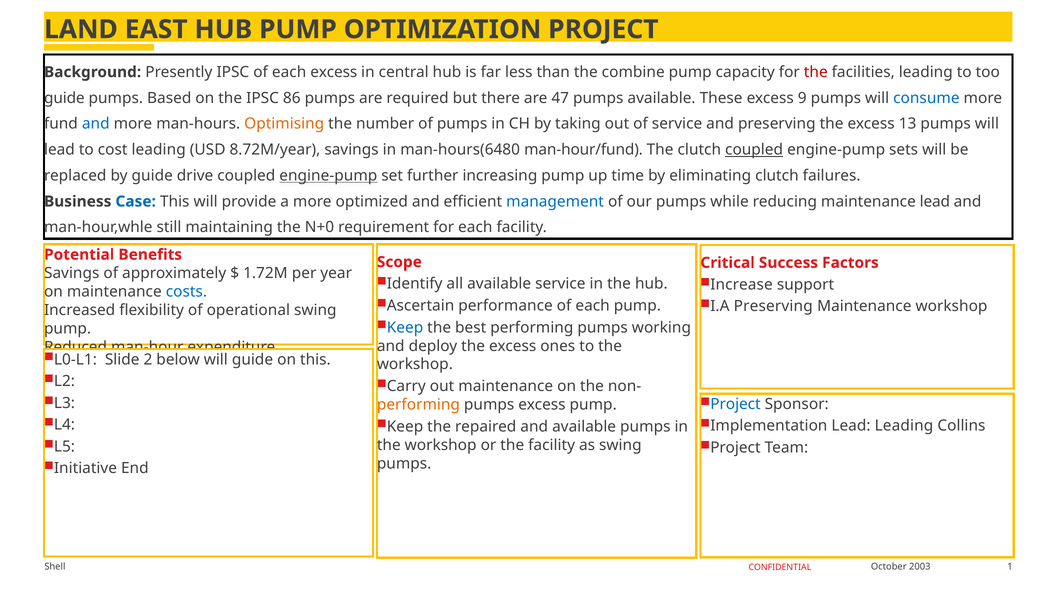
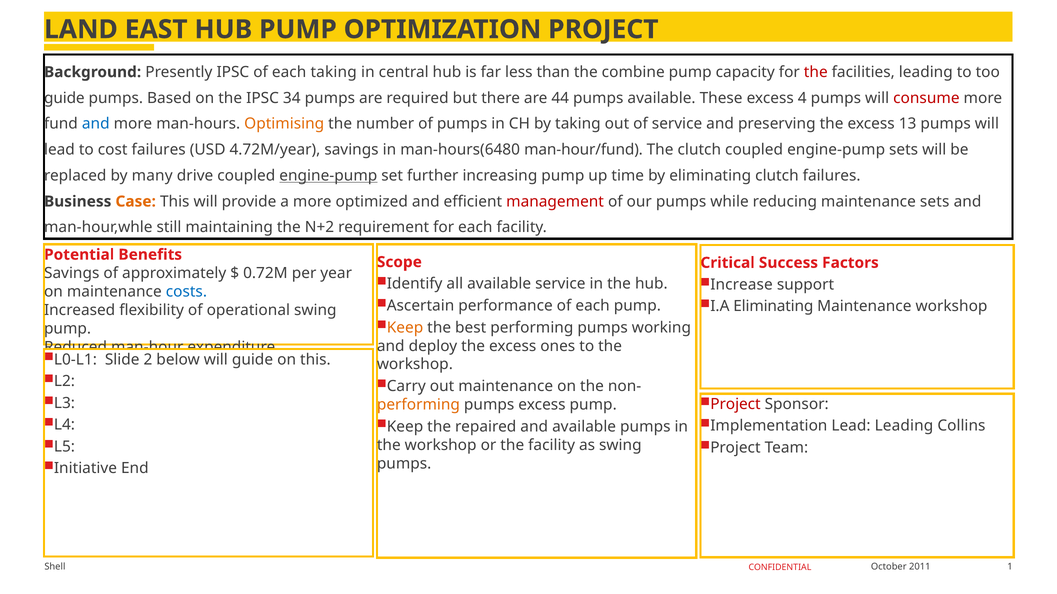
each excess: excess -> taking
86: 86 -> 34
47: 47 -> 44
9: 9 -> 4
consume colour: blue -> red
cost leading: leading -> failures
8.72M/year: 8.72M/year -> 4.72M/year
coupled at (754, 150) underline: present -> none
by guide: guide -> many
Case colour: blue -> orange
management colour: blue -> red
maintenance lead: lead -> sets
N+0: N+0 -> N+2
1.72M: 1.72M -> 0.72M
I.A Preserving: Preserving -> Eliminating
Keep at (405, 328) colour: blue -> orange
Project at (735, 404) colour: blue -> red
2003: 2003 -> 2011
